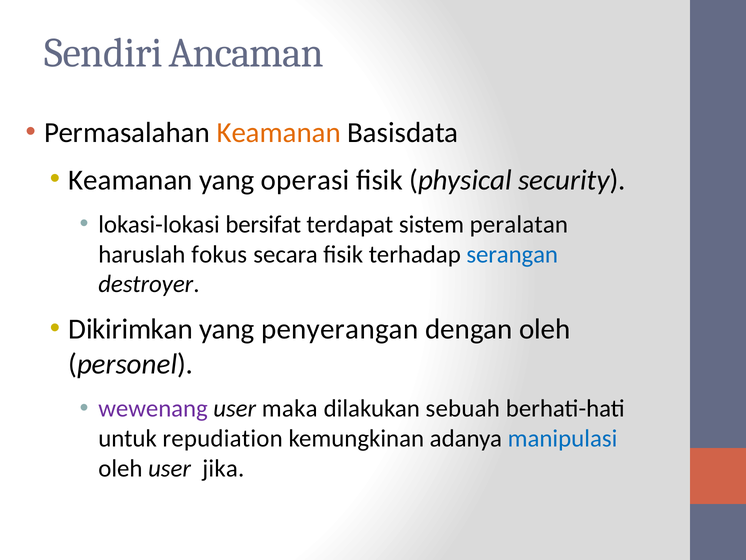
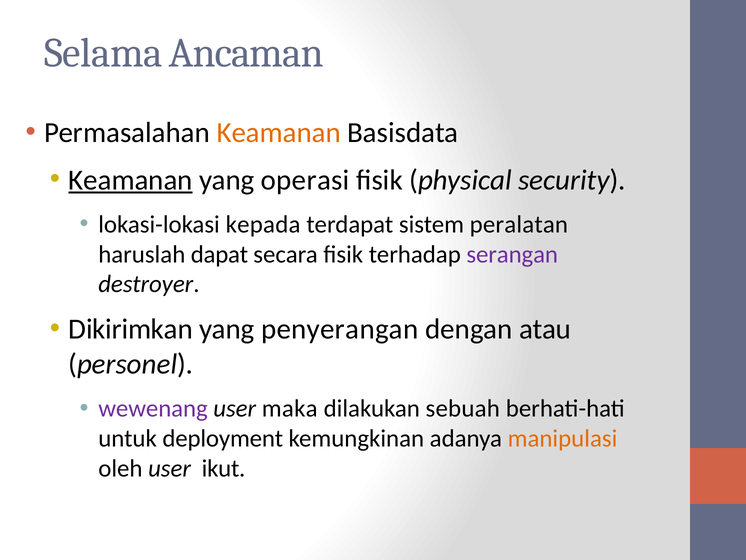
Sendiri: Sendiri -> Selama
Keamanan at (131, 180) underline: none -> present
bersifat: bersifat -> kepada
fokus: fokus -> dapat
serangan colour: blue -> purple
dengan oleh: oleh -> atau
repudiation: repudiation -> deployment
manipulasi colour: blue -> orange
jika: jika -> ikut
